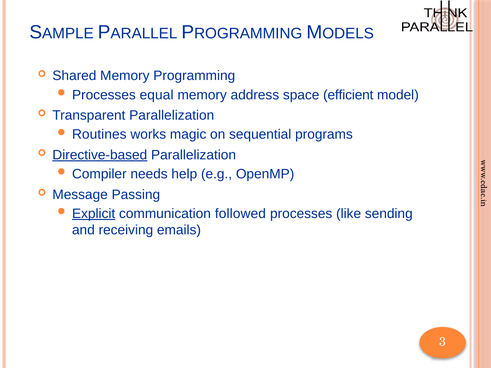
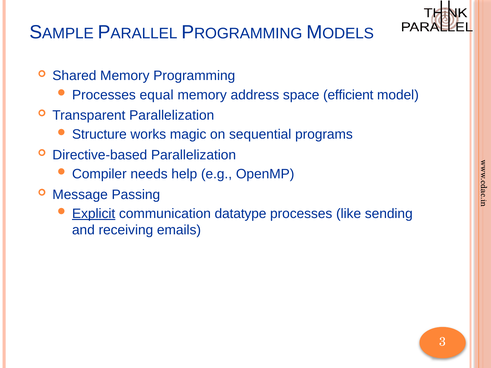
Routines: Routines -> Structure
Directive-based underline: present -> none
followed: followed -> datatype
